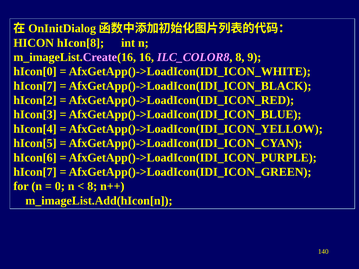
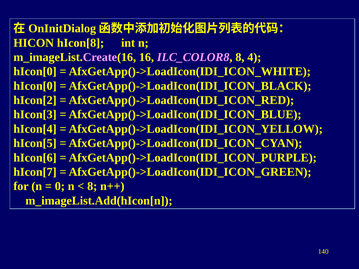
9: 9 -> 4
hIcon[7 at (35, 86): hIcon[7 -> hIcon[0
